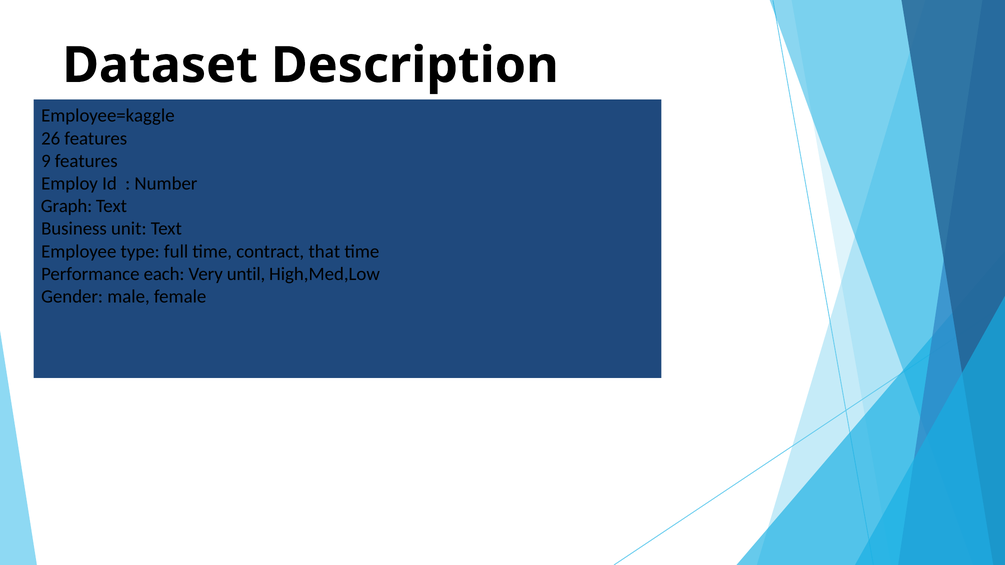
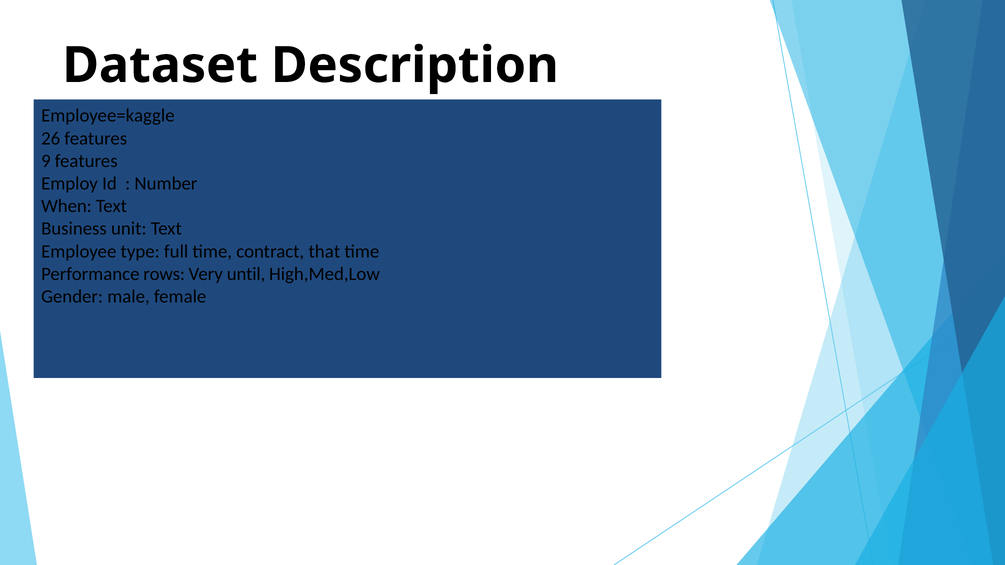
Graph: Graph -> When
each: each -> rows
